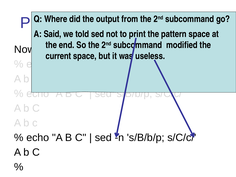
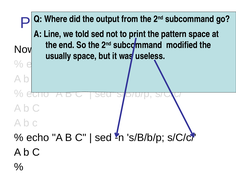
Said: Said -> Line
current: current -> usually
